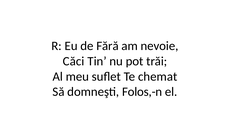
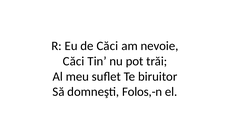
de Fără: Fără -> Căci
chemat: chemat -> biruitor
